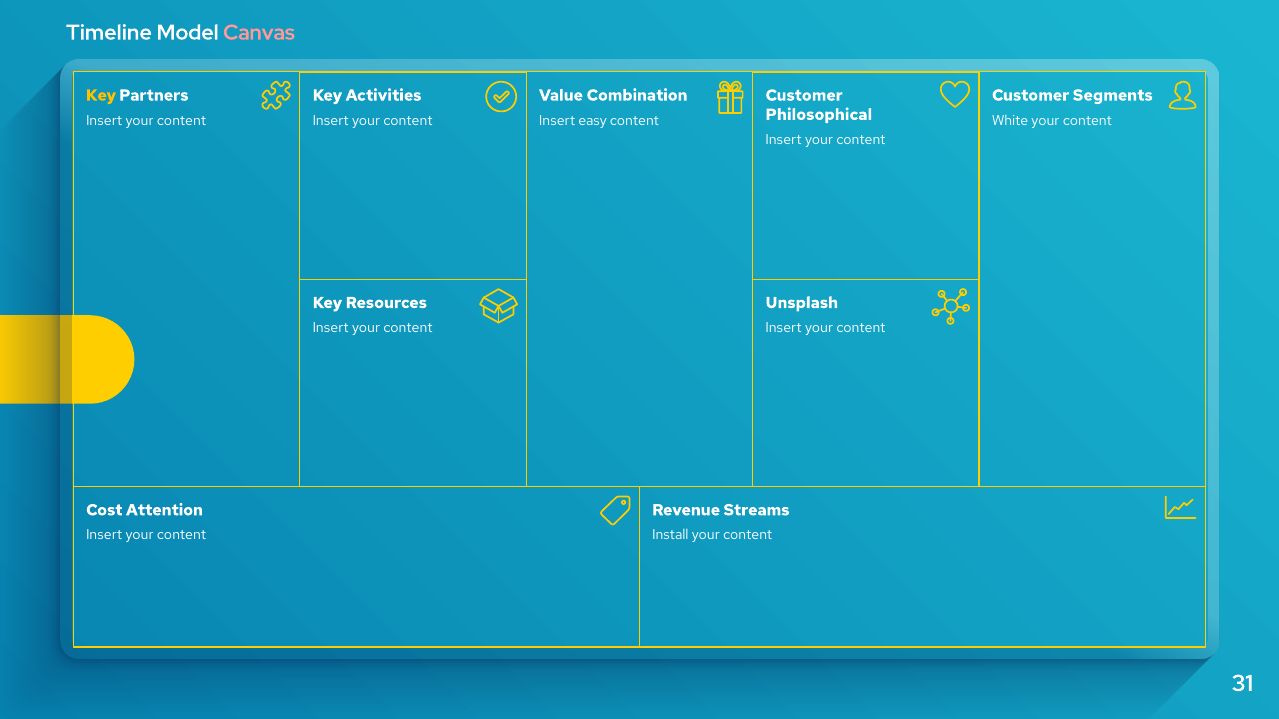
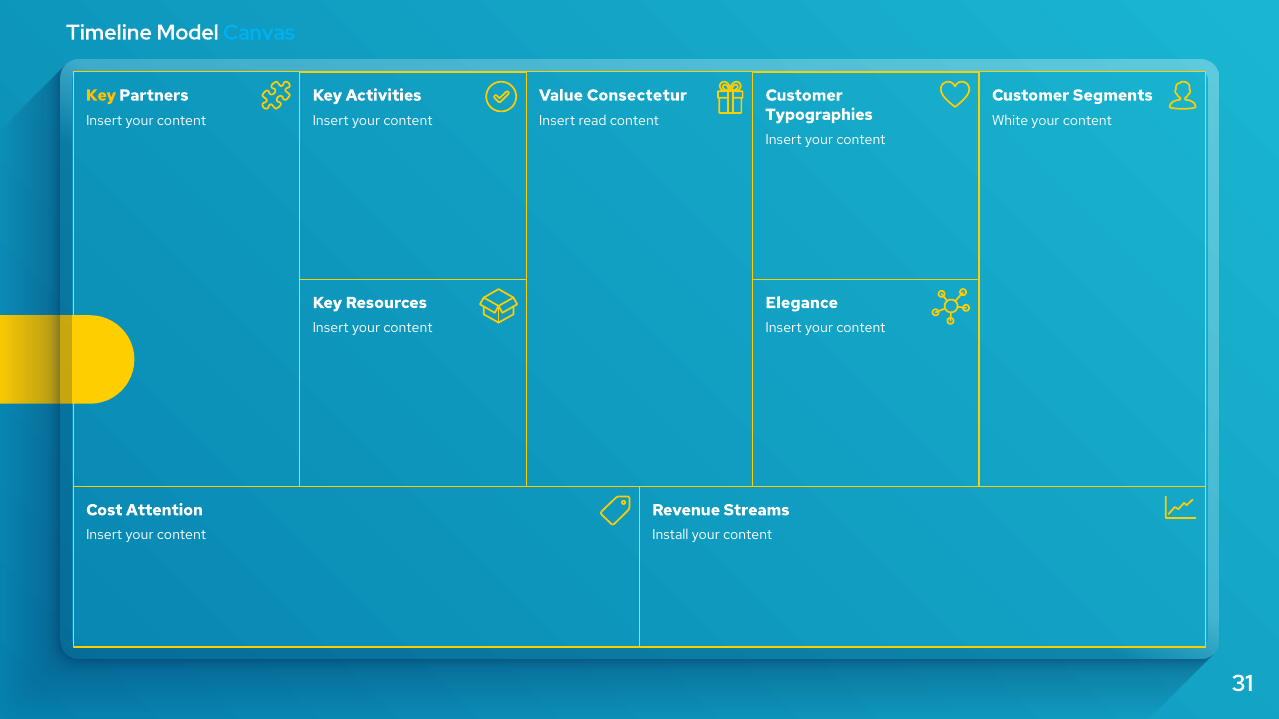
Canvas colour: pink -> light blue
Combination: Combination -> Consectetur
Philosophical: Philosophical -> Typographies
easy: easy -> read
Unsplash: Unsplash -> Elegance
